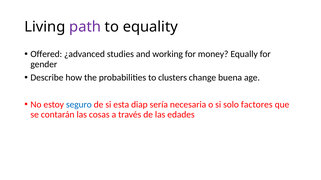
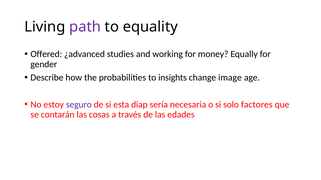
clusters: clusters -> insights
buena: buena -> image
seguro colour: blue -> purple
